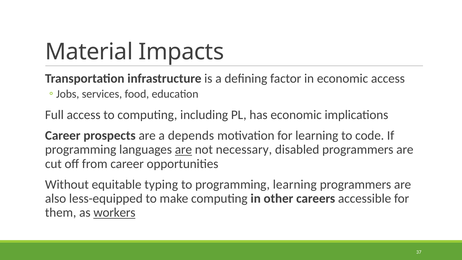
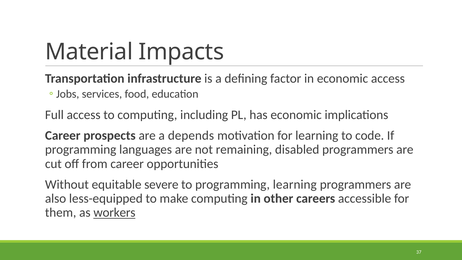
are at (183, 150) underline: present -> none
necessary: necessary -> remaining
typing: typing -> severe
